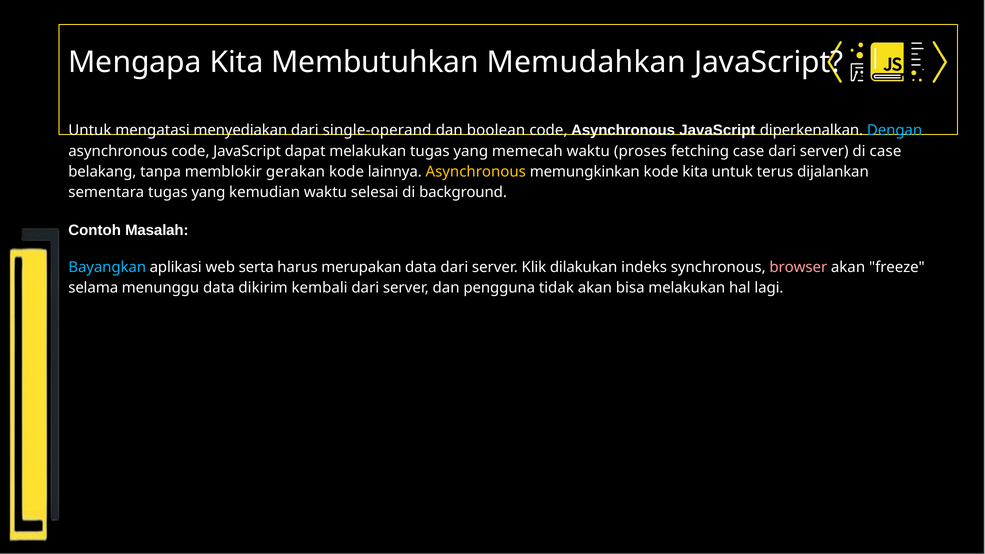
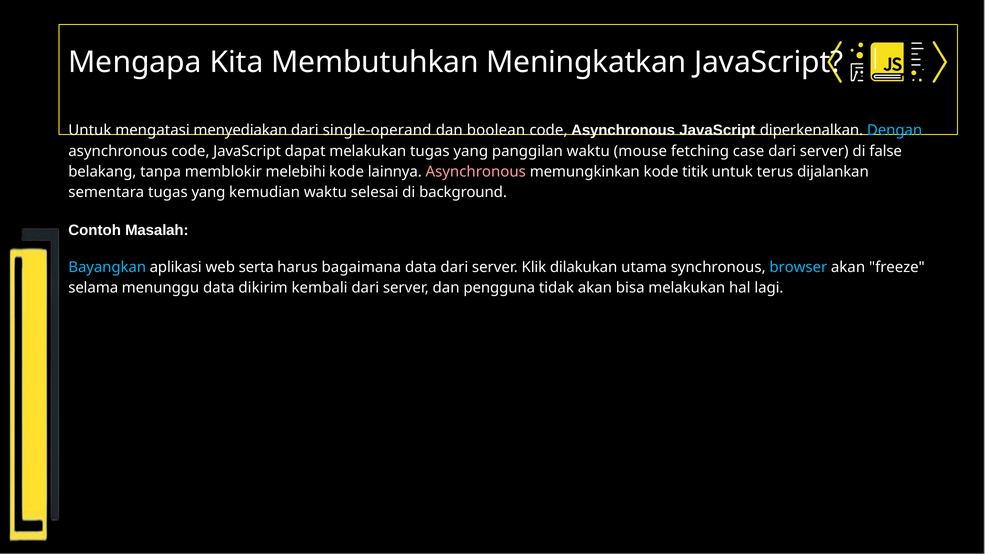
Memudahkan: Memudahkan -> Meningkatkan
memecah: memecah -> panggilan
proses: proses -> mouse
di case: case -> false
gerakan: gerakan -> melebihi
Asynchronous at (476, 172) colour: yellow -> pink
kode kita: kita -> titik
merupakan: merupakan -> bagaimana
indeks: indeks -> utama
browser colour: pink -> light blue
